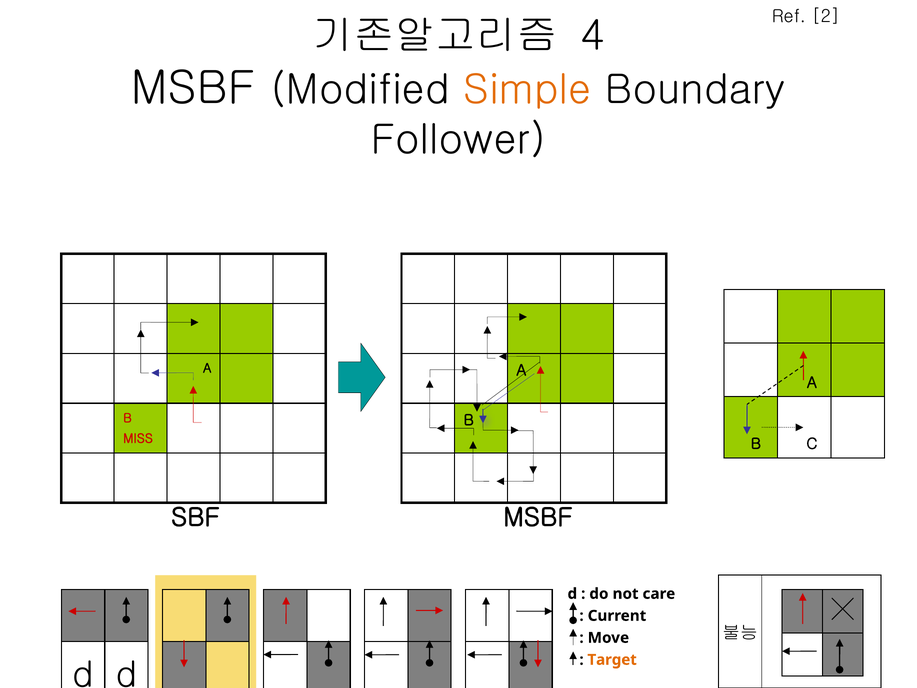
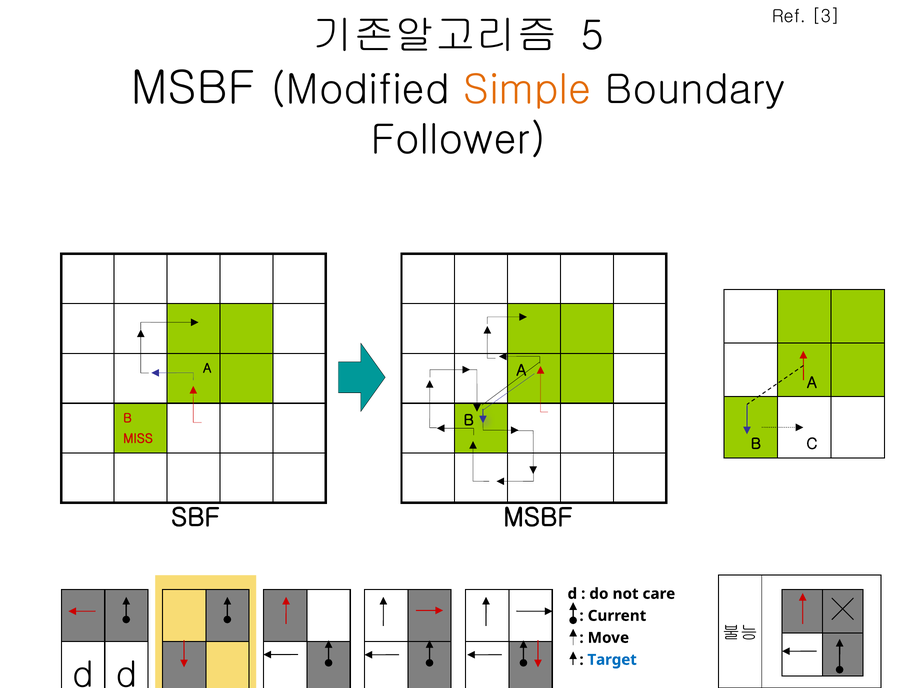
2: 2 -> 3
4: 4 -> 5
Target colour: orange -> blue
